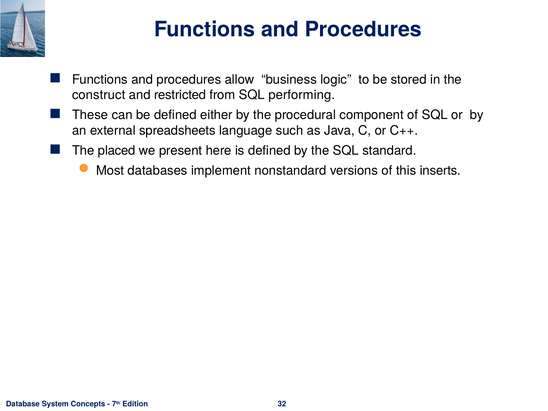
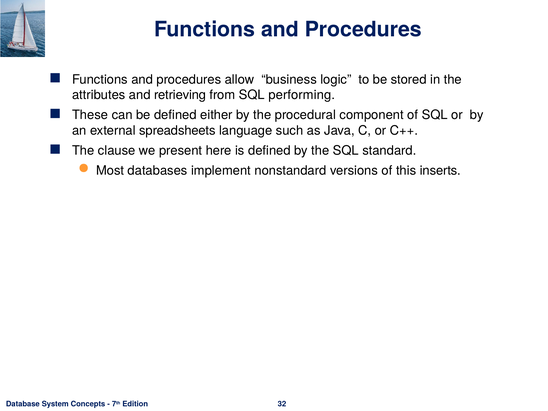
construct: construct -> attributes
restricted: restricted -> retrieving
placed: placed -> clause
